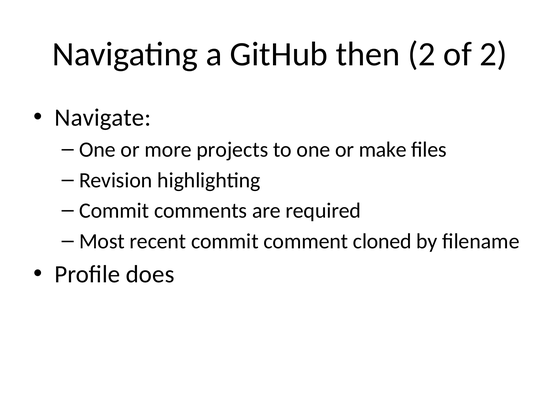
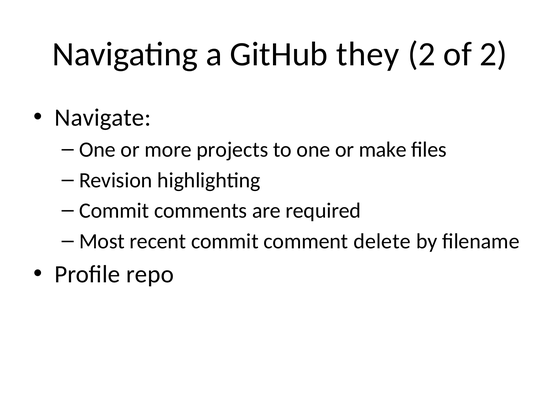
then: then -> they
cloned: cloned -> delete
does: does -> repo
